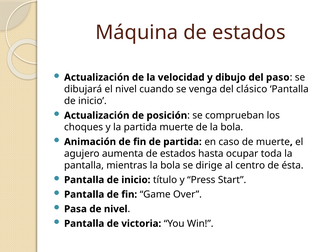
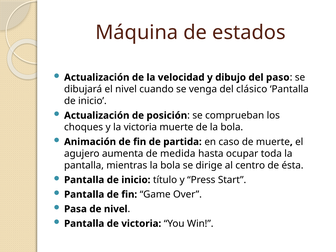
la partida: partida -> victoria
aumenta de estados: estados -> medida
